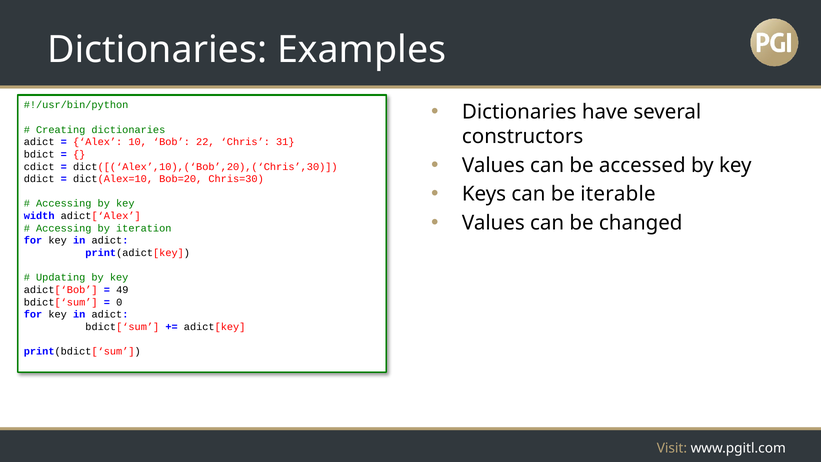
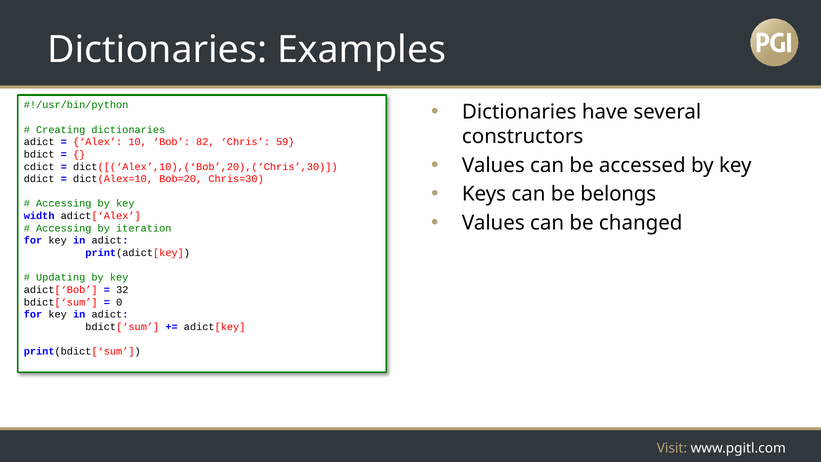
22: 22 -> 82
31: 31 -> 59
iterable: iterable -> belongs
49: 49 -> 32
